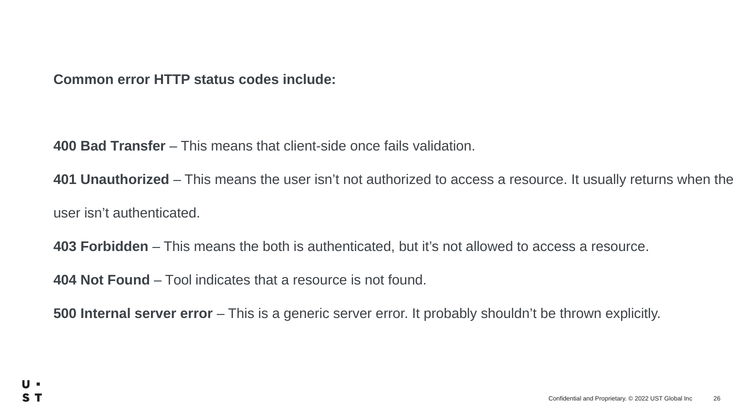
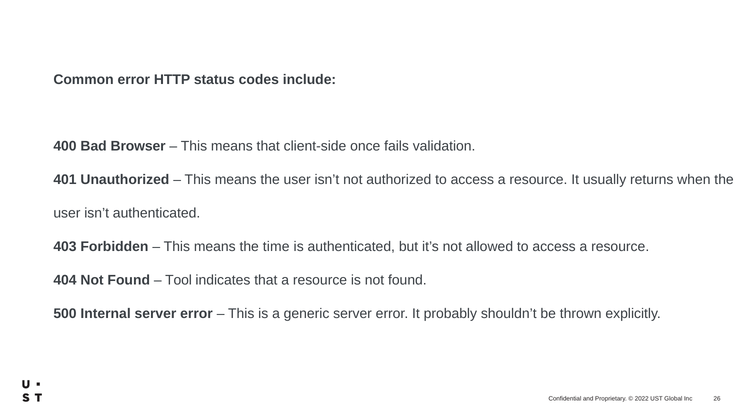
Transfer: Transfer -> Browser
both: both -> time
